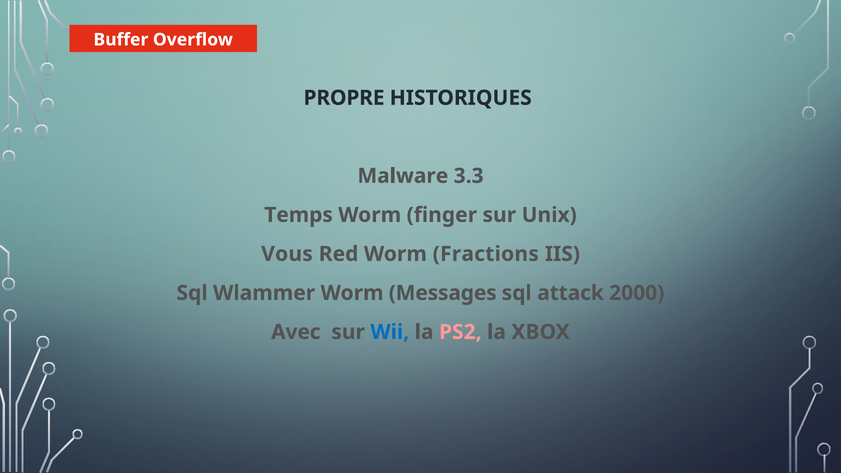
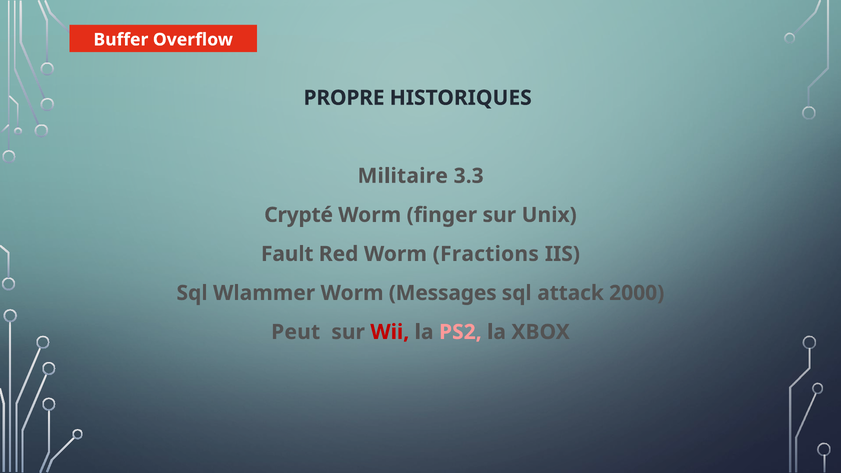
Malware: Malware -> Militaire
Temps: Temps -> Crypté
Vous: Vous -> Fault
Avec: Avec -> Peut
Wii colour: blue -> red
